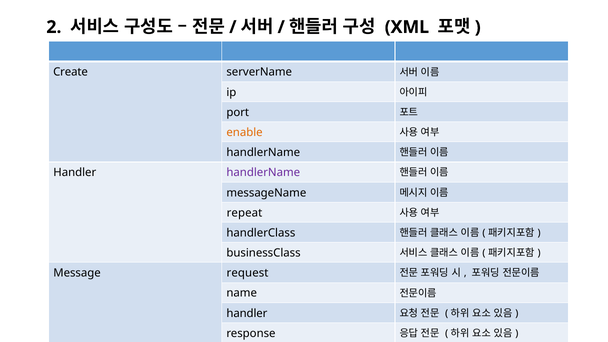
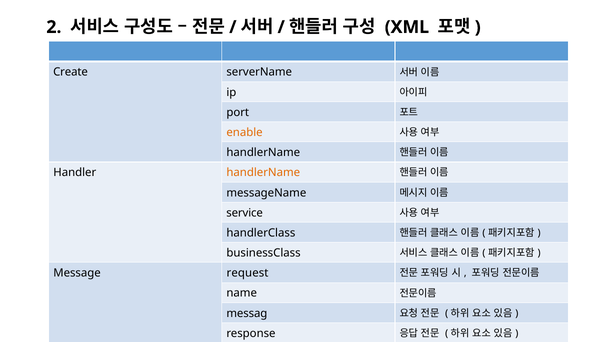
handlerName at (263, 173) colour: purple -> orange
repeat: repeat -> service
handler at (247, 313): handler -> messag
